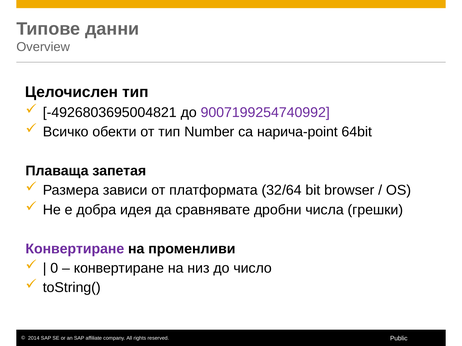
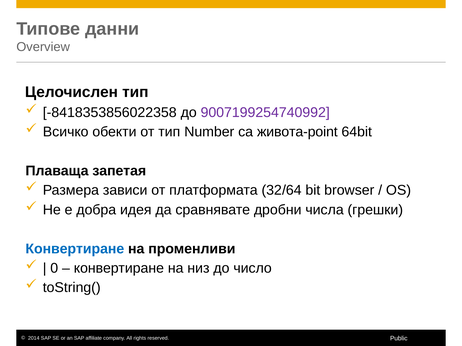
-4926803695004821: -4926803695004821 -> -8418353856022358
нарича-point: нарича-point -> живота-point
Конвертиране at (75, 249) colour: purple -> blue
